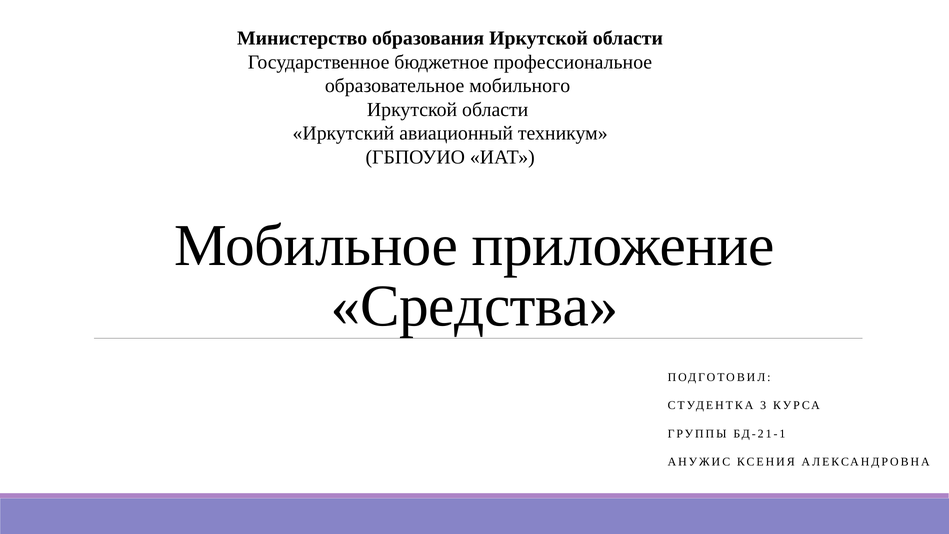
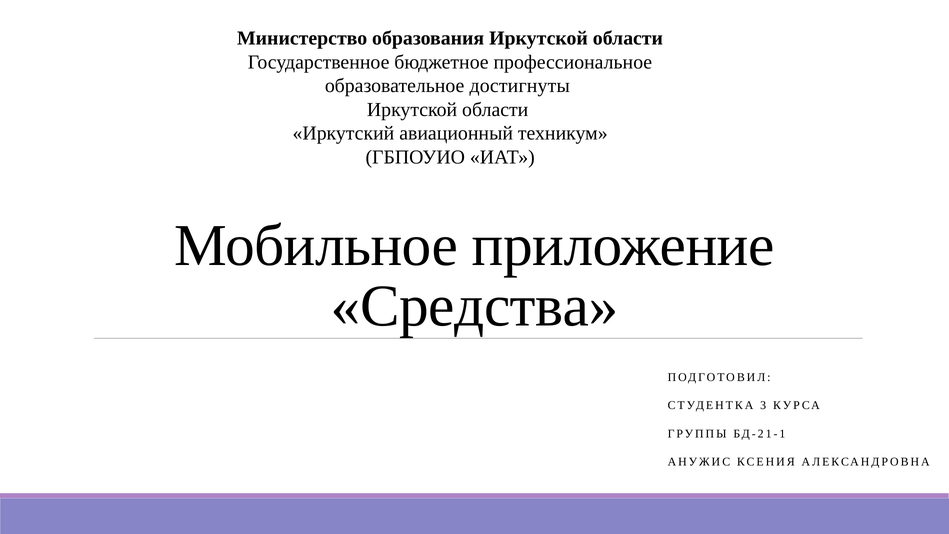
мобильного: мобильного -> достигнуты
